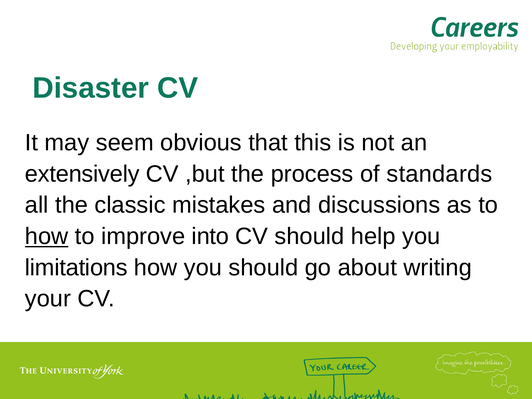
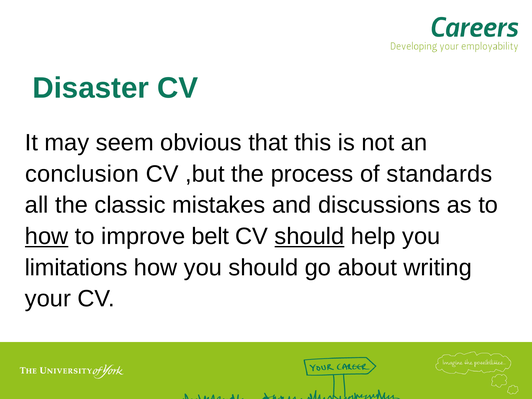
extensively: extensively -> conclusion
into: into -> belt
should at (309, 236) underline: none -> present
